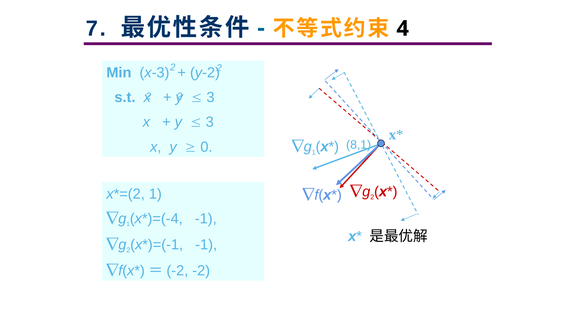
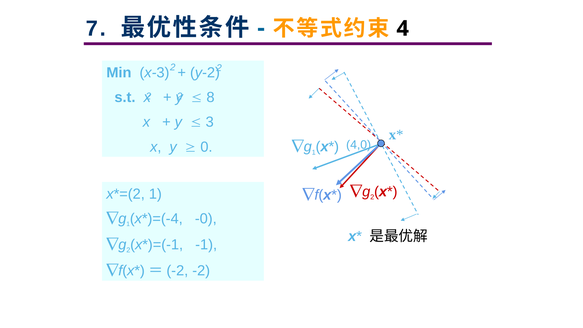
3 at (210, 97): 3 -> 8
8,1: 8,1 -> 4,0
-1 at (206, 219): -1 -> -0
